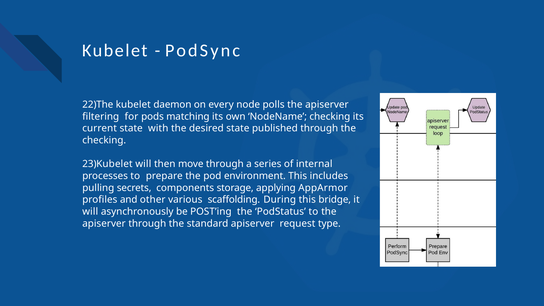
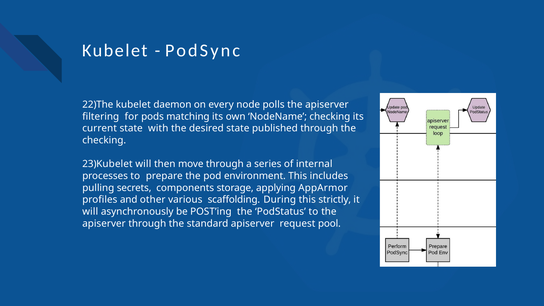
bridge: bridge -> strictly
type: type -> pool
